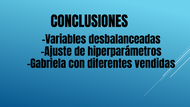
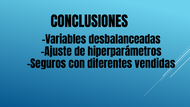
Gabriela: Gabriela -> Seguros
